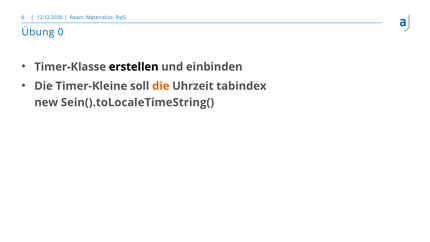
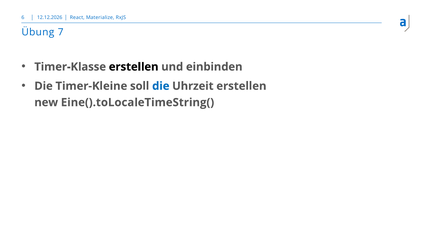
0: 0 -> 7
die at (161, 86) colour: orange -> blue
Uhrzeit tabindex: tabindex -> erstellen
Sein().toLocaleTimeString(: Sein().toLocaleTimeString( -> Eine().toLocaleTimeString(
